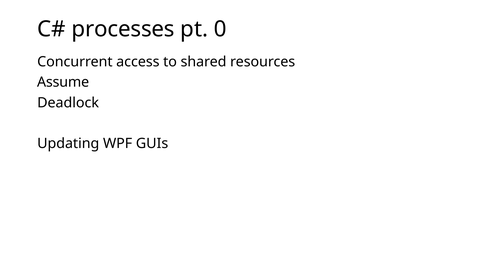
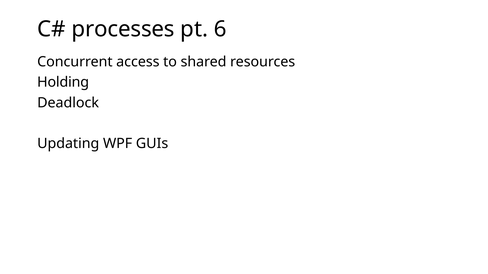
0: 0 -> 6
Assume: Assume -> Holding
